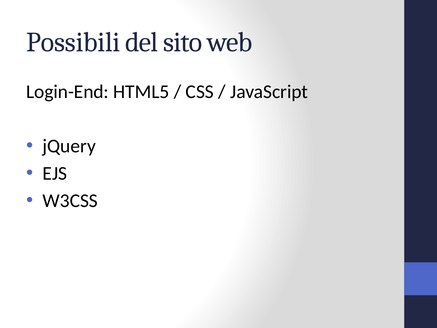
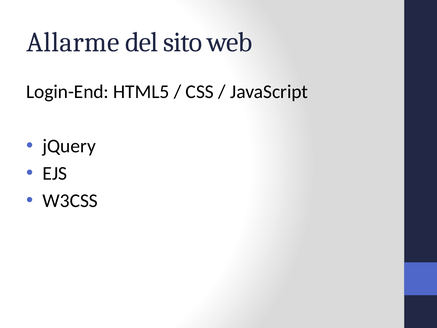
Possibili: Possibili -> Allarme
